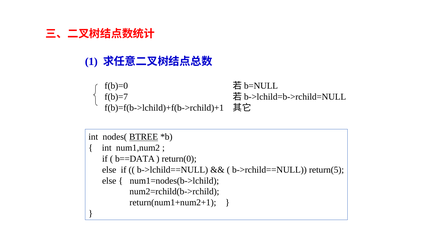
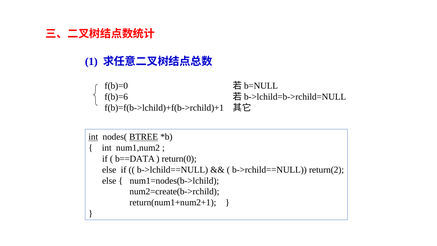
f(b)=7: f(b)=7 -> f(b)=6
int at (93, 137) underline: none -> present
return(5: return(5 -> return(2
num2=rchild(b->rchild: num2=rchild(b->rchild -> num2=create(b->rchild
